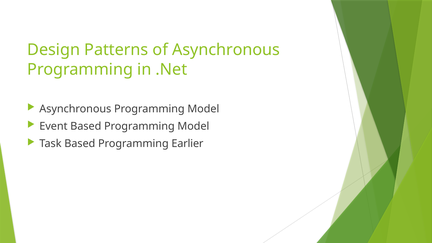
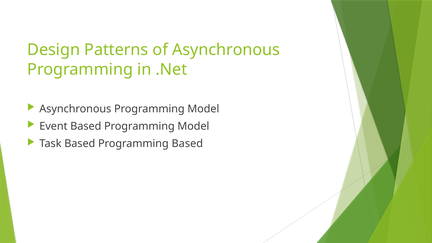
Programming Earlier: Earlier -> Based
